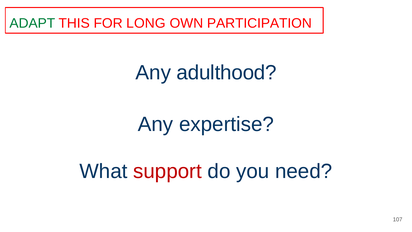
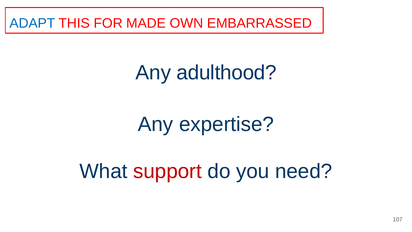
ADAPT colour: green -> blue
LONG: LONG -> MADE
PARTICIPATION: PARTICIPATION -> EMBARRASSED
